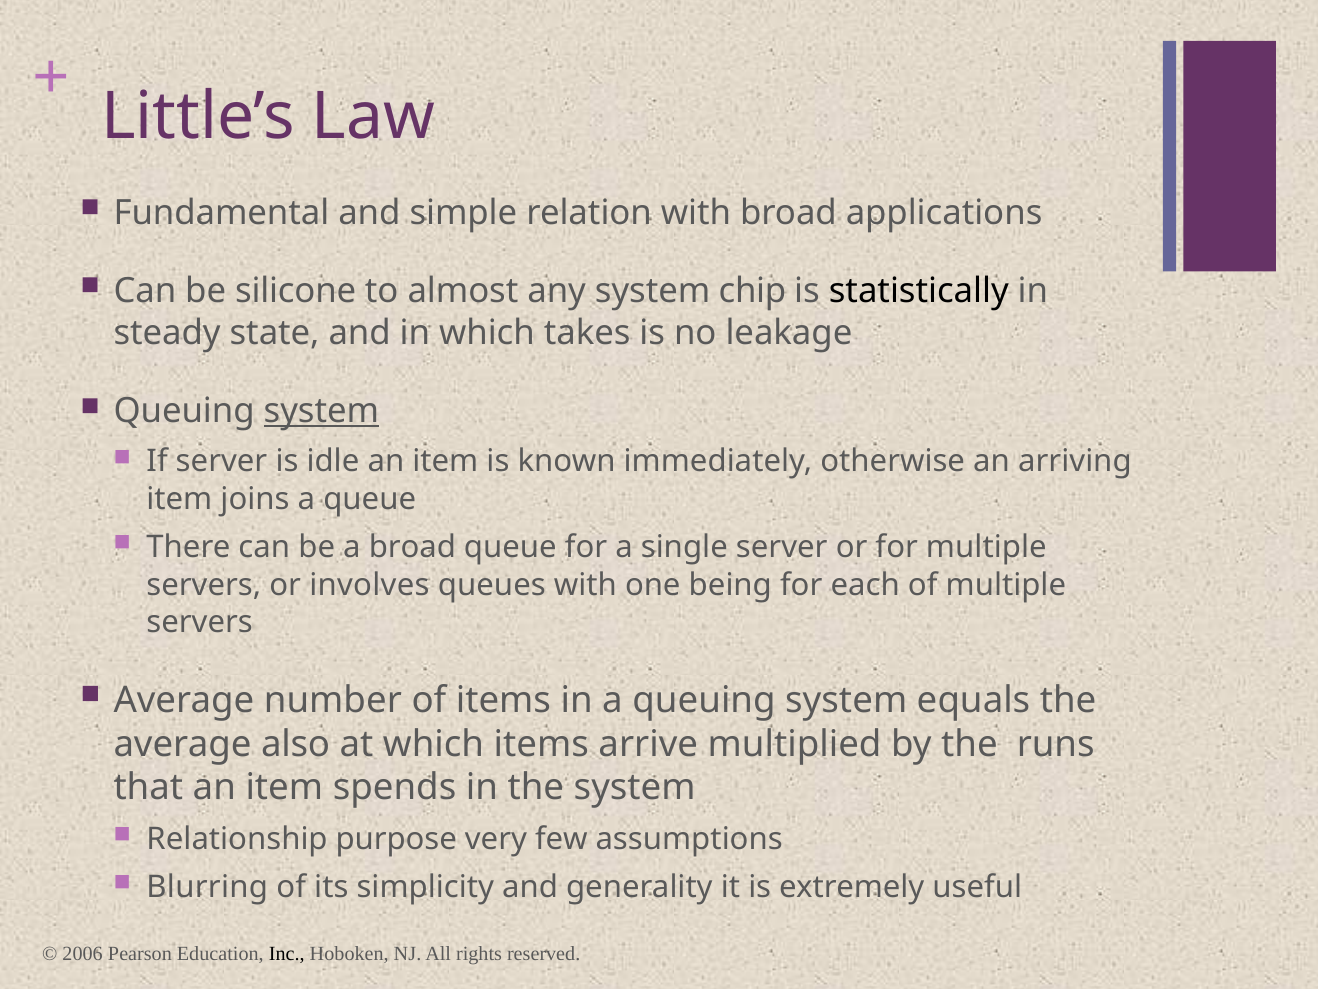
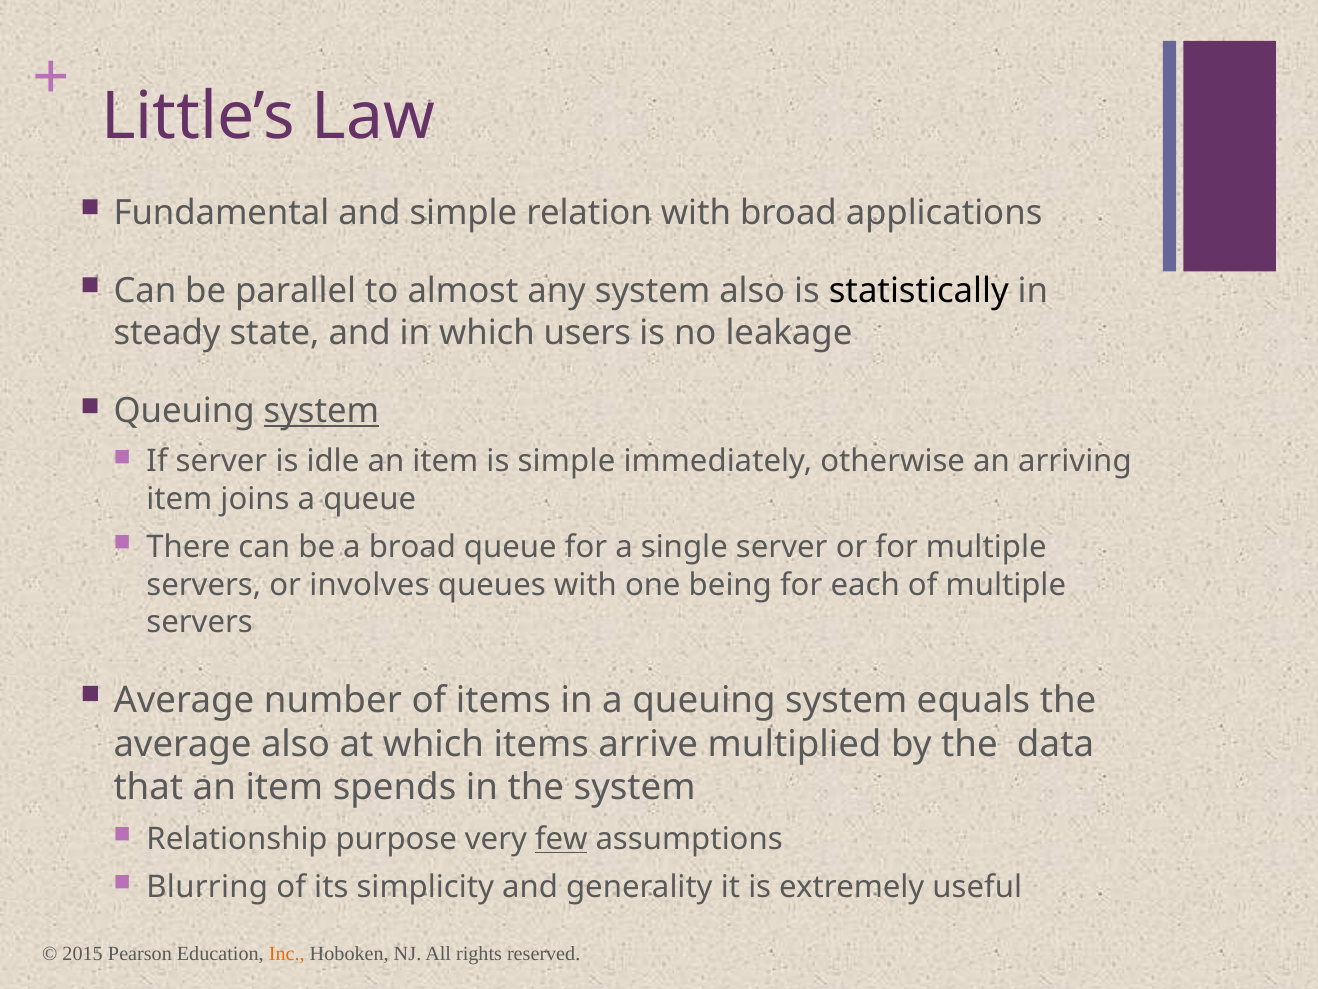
silicone: silicone -> parallel
system chip: chip -> also
takes: takes -> users
is known: known -> simple
runs: runs -> data
few underline: none -> present
2006: 2006 -> 2015
Inc colour: black -> orange
